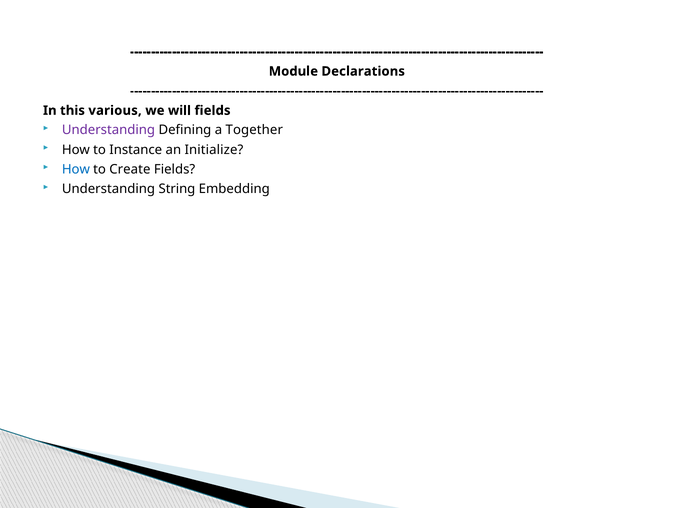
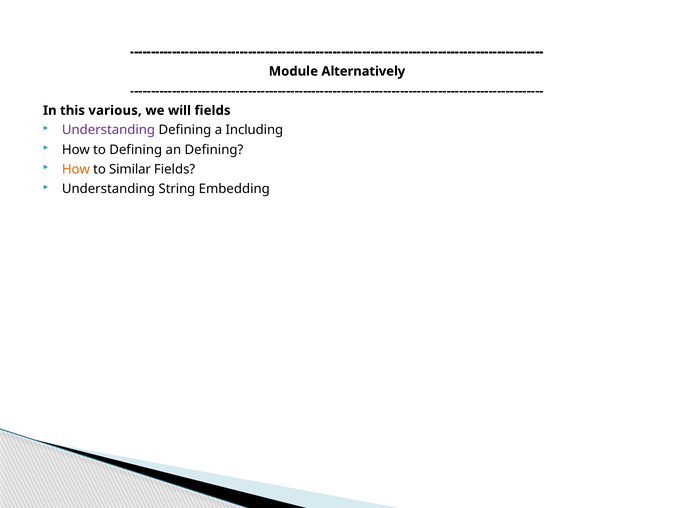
Declarations: Declarations -> Alternatively
Together: Together -> Including
to Instance: Instance -> Defining
an Initialize: Initialize -> Defining
How at (76, 169) colour: blue -> orange
Create: Create -> Similar
